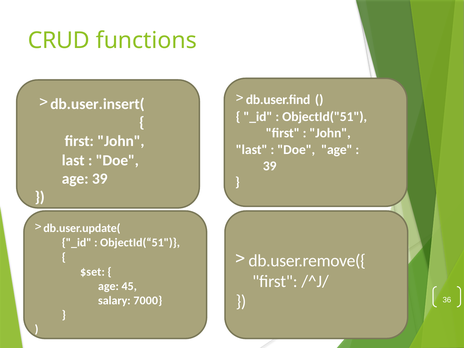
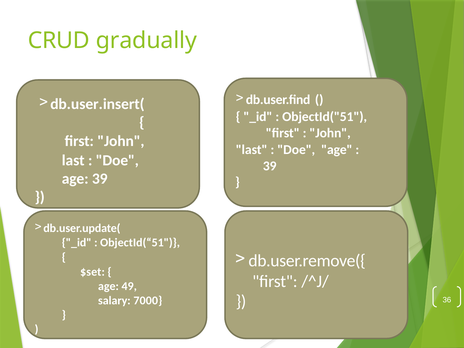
functions: functions -> gradually
45: 45 -> 49
